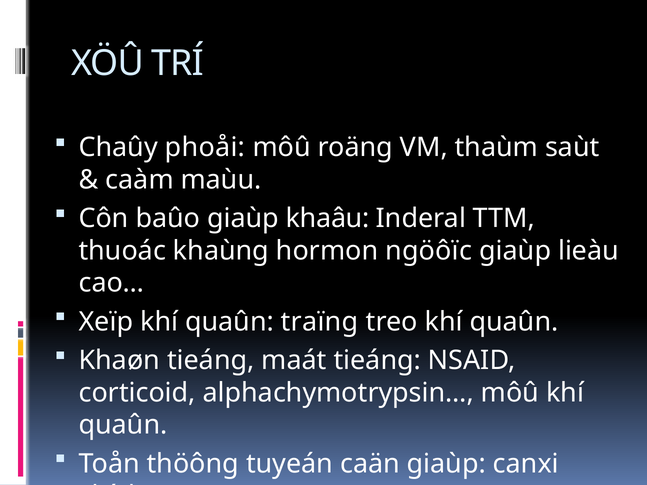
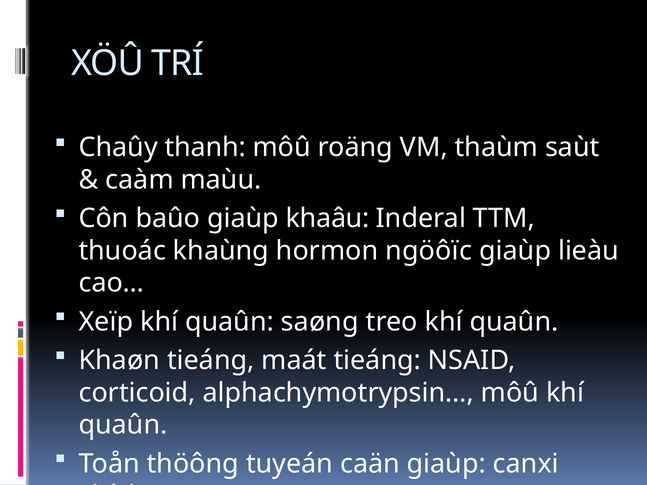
phoåi: phoåi -> thanh
traïng: traïng -> saøng
